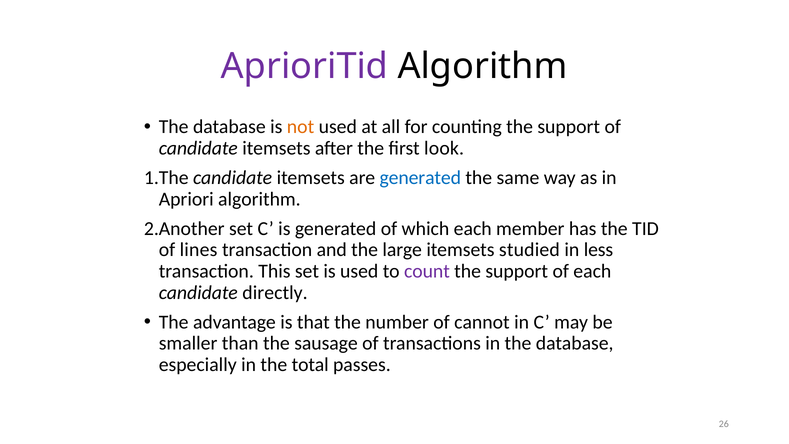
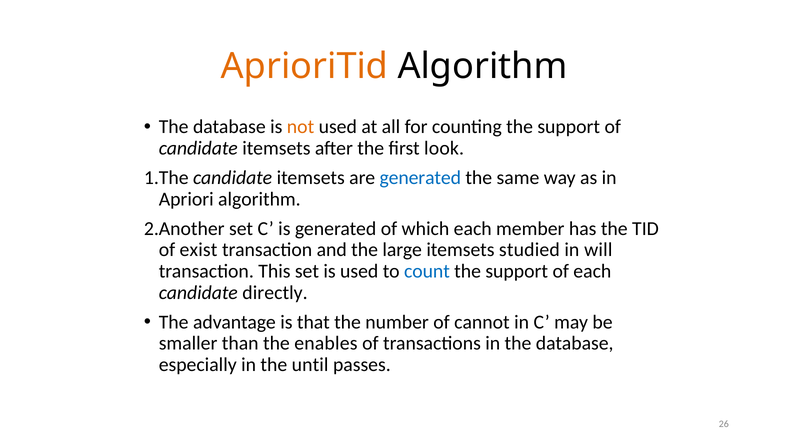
AprioriTid colour: purple -> orange
lines: lines -> exist
less: less -> will
count colour: purple -> blue
sausage: sausage -> enables
total: total -> until
